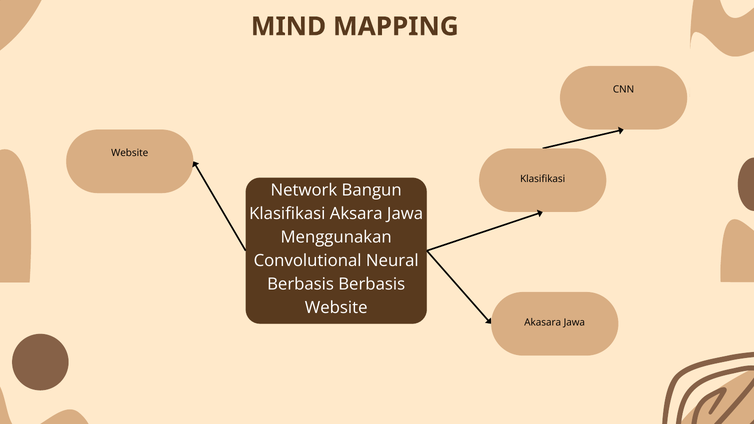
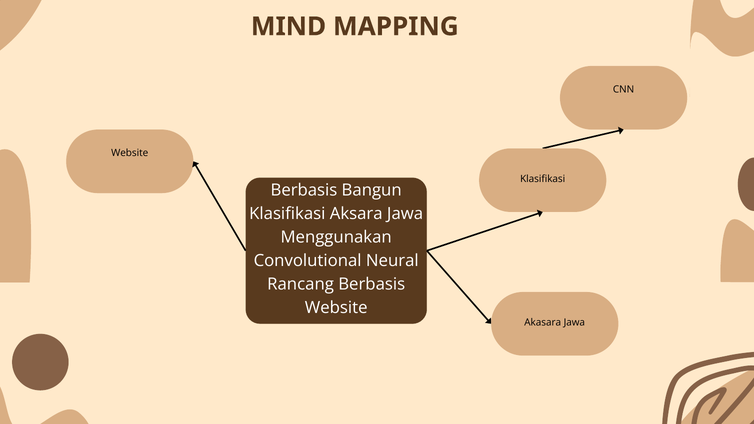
Network at (304, 191): Network -> Berbasis
Berbasis at (301, 284): Berbasis -> Rancang
